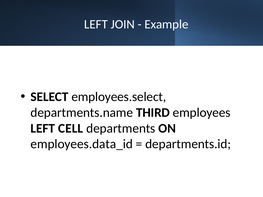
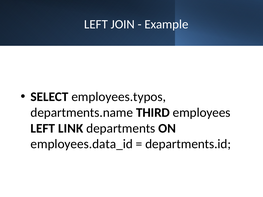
employees.select: employees.select -> employees.typos
CELL: CELL -> LINK
